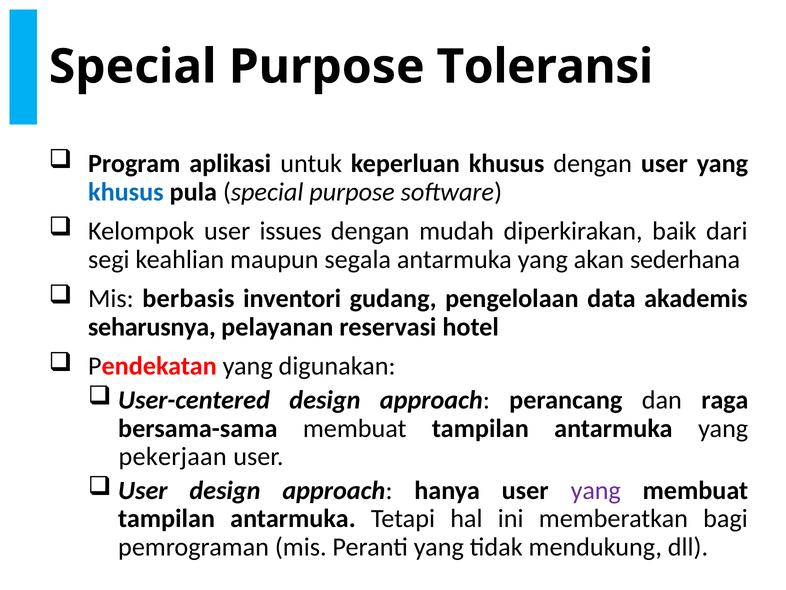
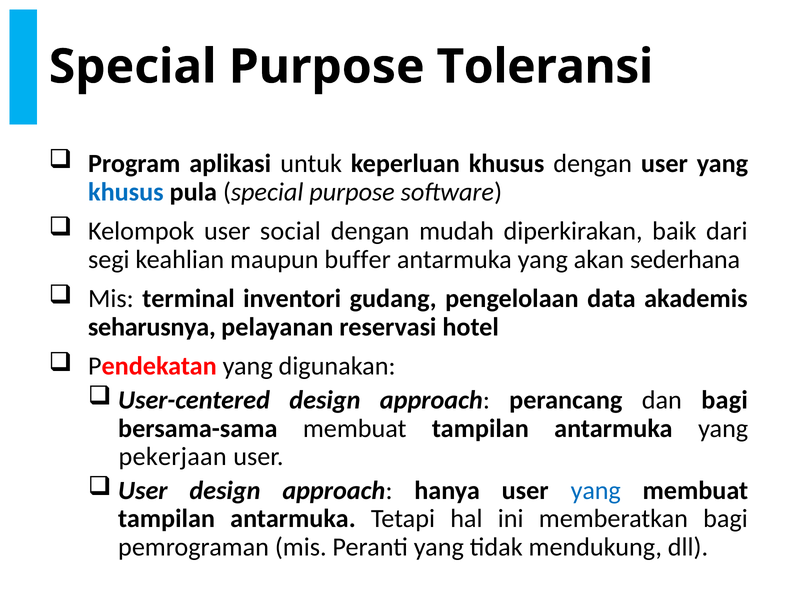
issues: issues -> social
segala: segala -> buffer
berbasis: berbasis -> terminal
dan raga: raga -> bagi
yang at (596, 490) colour: purple -> blue
